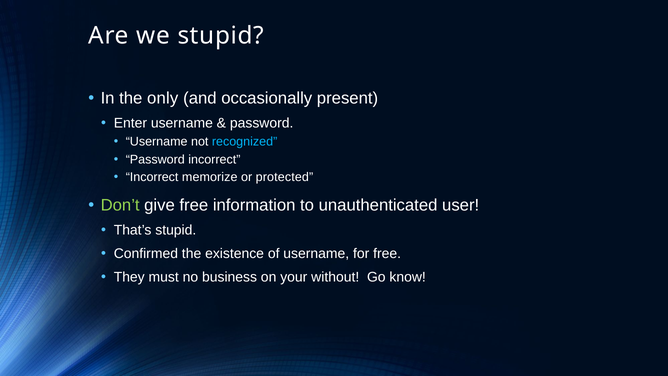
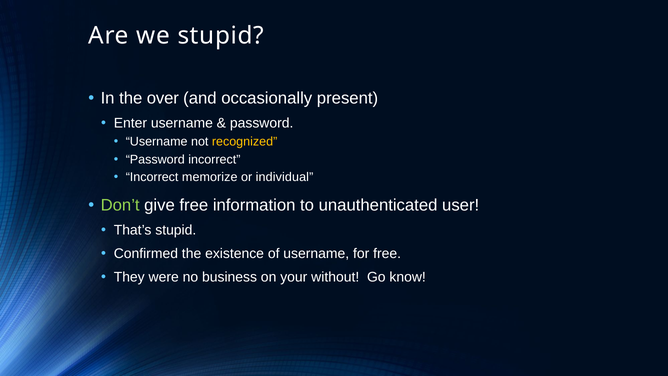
only: only -> over
recognized colour: light blue -> yellow
protected: protected -> individual
must: must -> were
